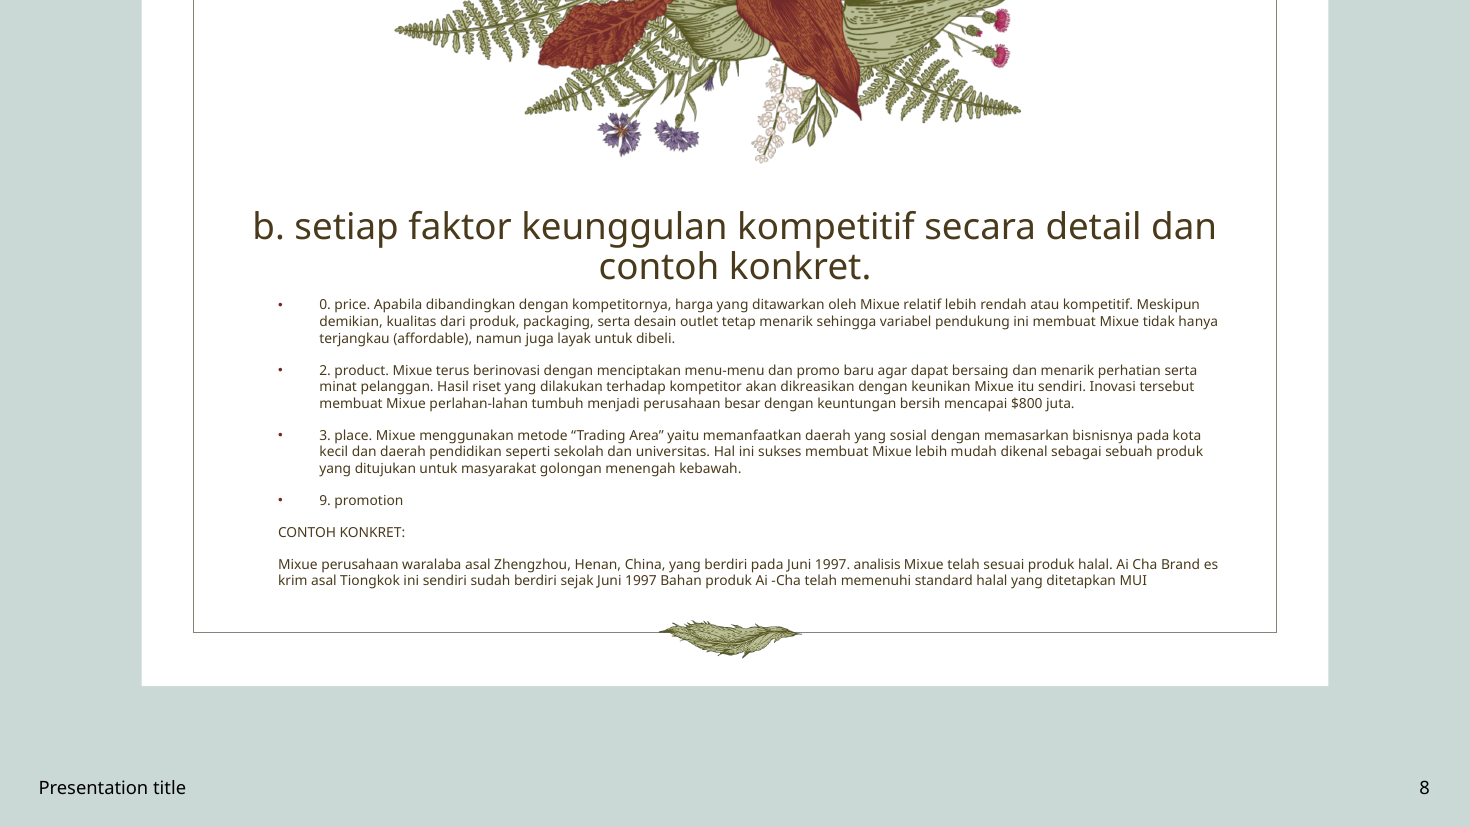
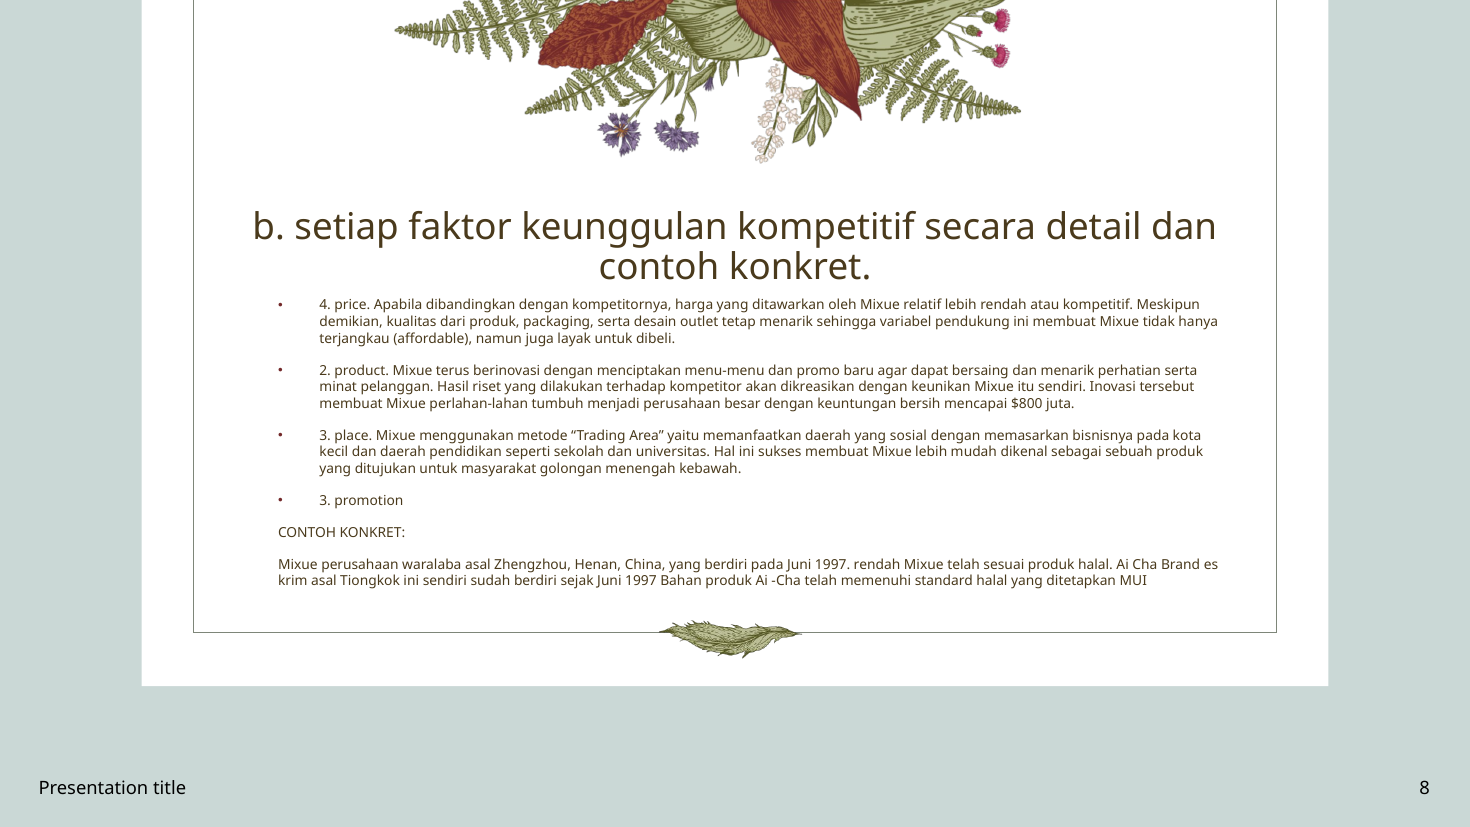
0: 0 -> 4
9 at (325, 501): 9 -> 3
1997 analisis: analisis -> rendah
